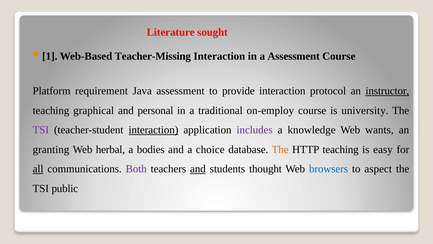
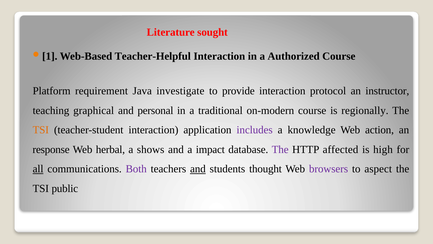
Teacher-Missing: Teacher-Missing -> Teacher-Helpful
a Assessment: Assessment -> Authorized
Java assessment: assessment -> investigate
instructor underline: present -> none
on-employ: on-employ -> on-modern
university: university -> regionally
TSI at (41, 130) colour: purple -> orange
interaction at (153, 130) underline: present -> none
wants: wants -> action
granting: granting -> response
bodies: bodies -> shows
choice: choice -> impact
The at (280, 149) colour: orange -> purple
HTTP teaching: teaching -> affected
easy: easy -> high
browsers colour: blue -> purple
